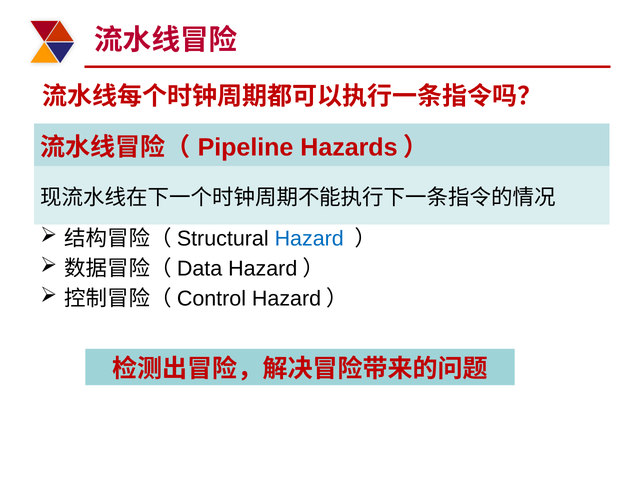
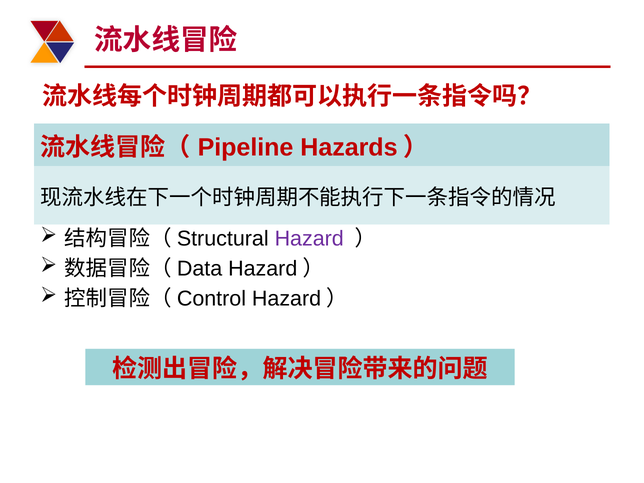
Hazard colour: blue -> purple
